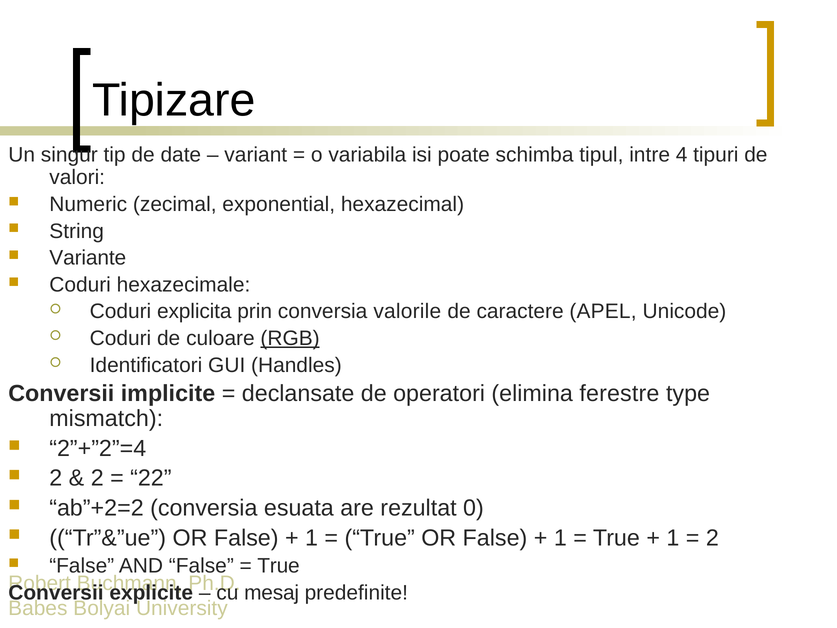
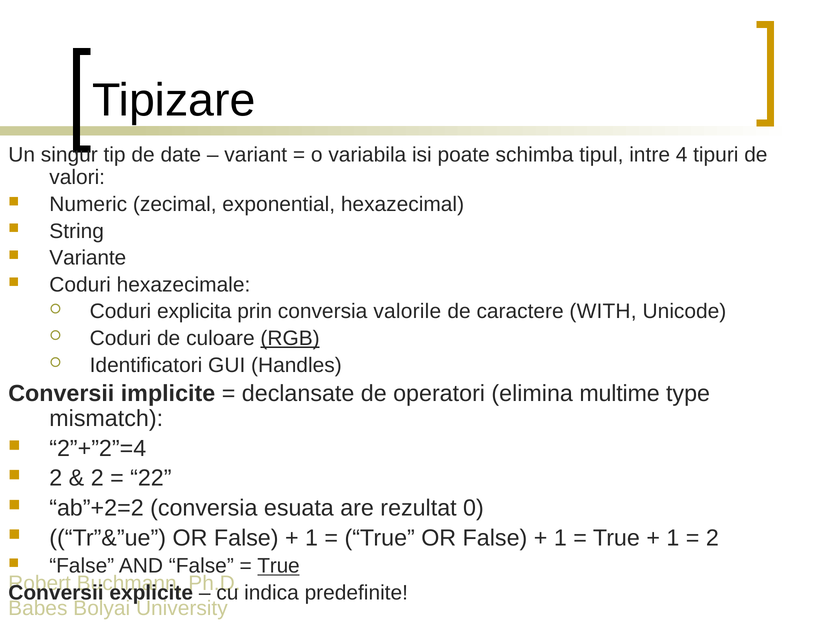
APEL: APEL -> WITH
ferestre: ferestre -> multime
True at (279, 566) underline: none -> present
mesaj: mesaj -> indica
